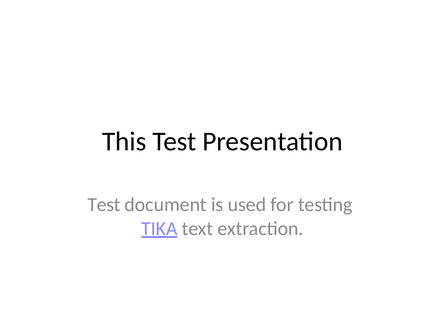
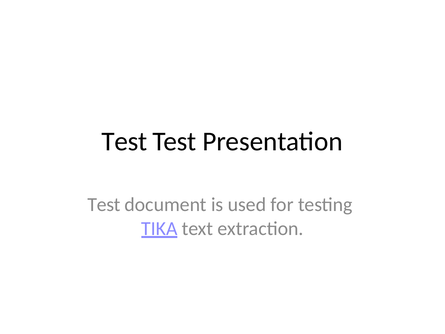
This at (124, 141): This -> Test
